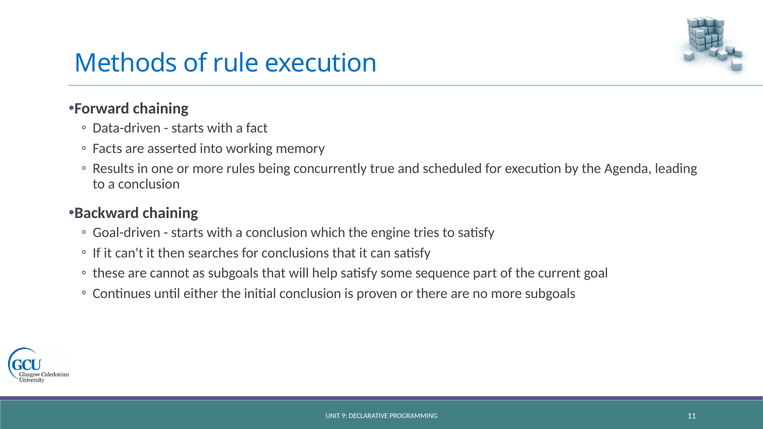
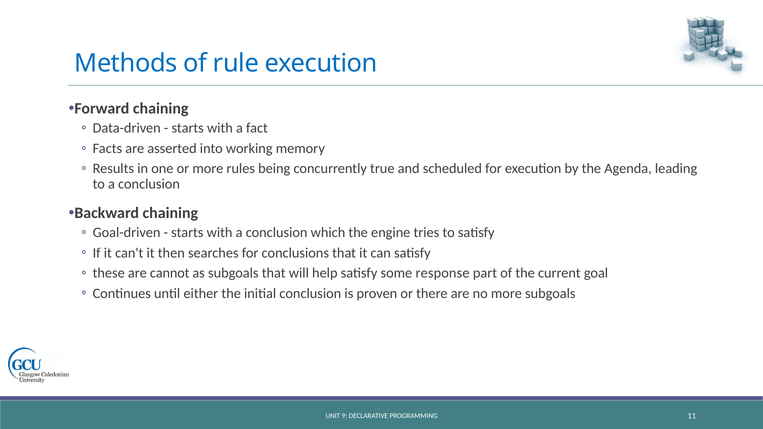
sequence: sequence -> response
